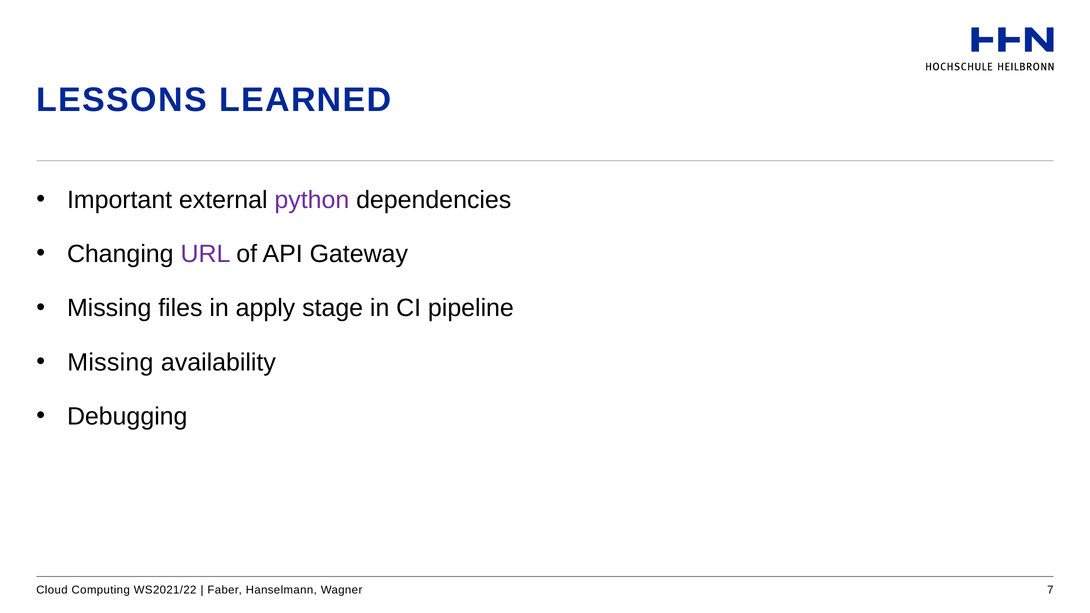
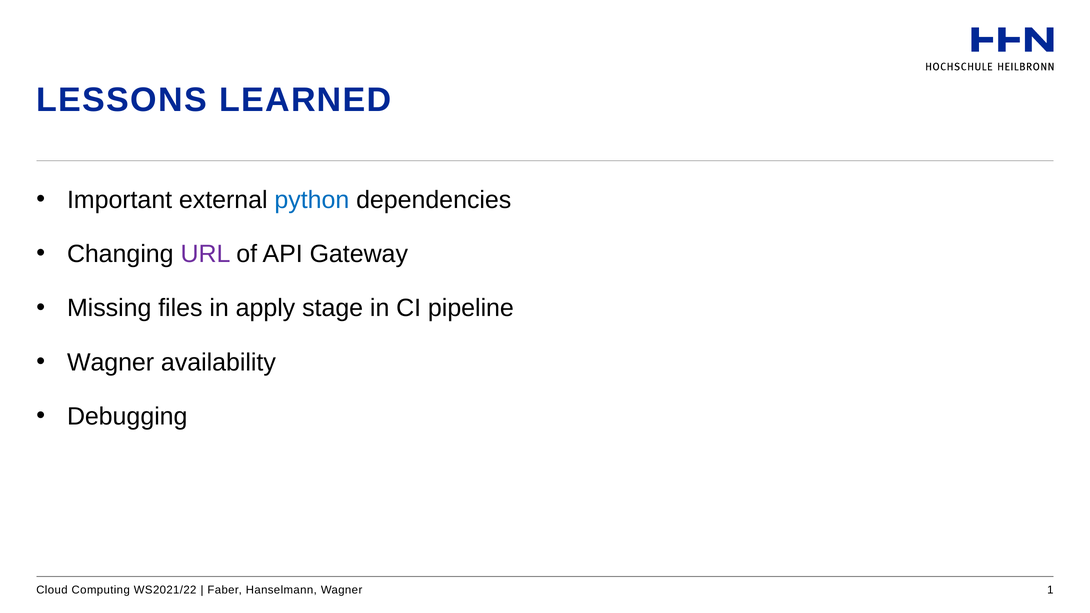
python colour: purple -> blue
Missing at (110, 362): Missing -> Wagner
7: 7 -> 1
